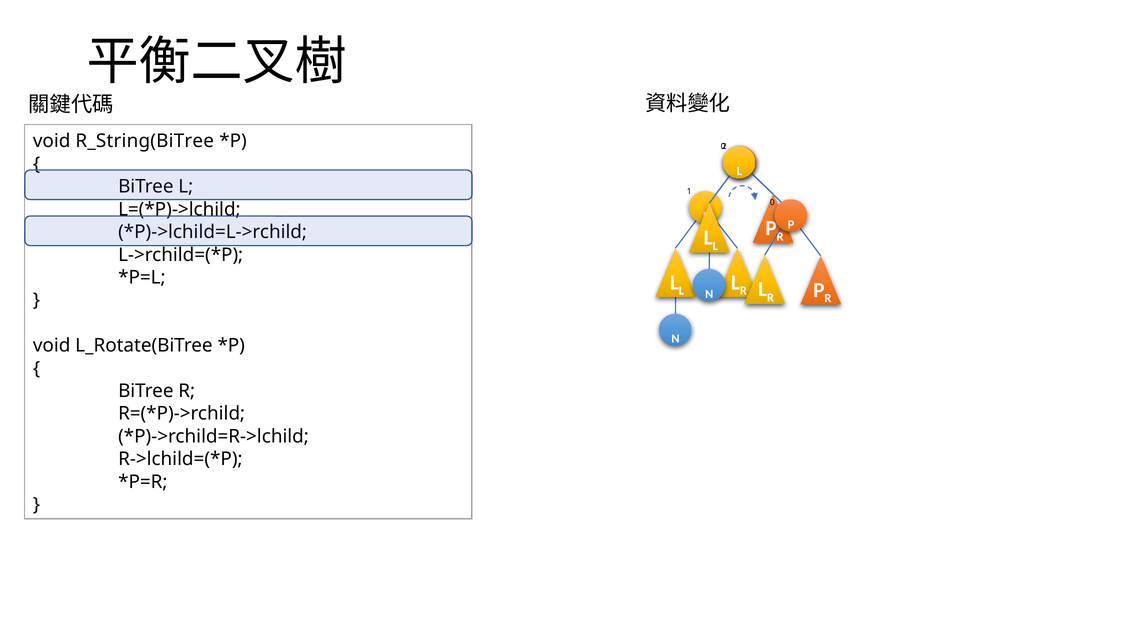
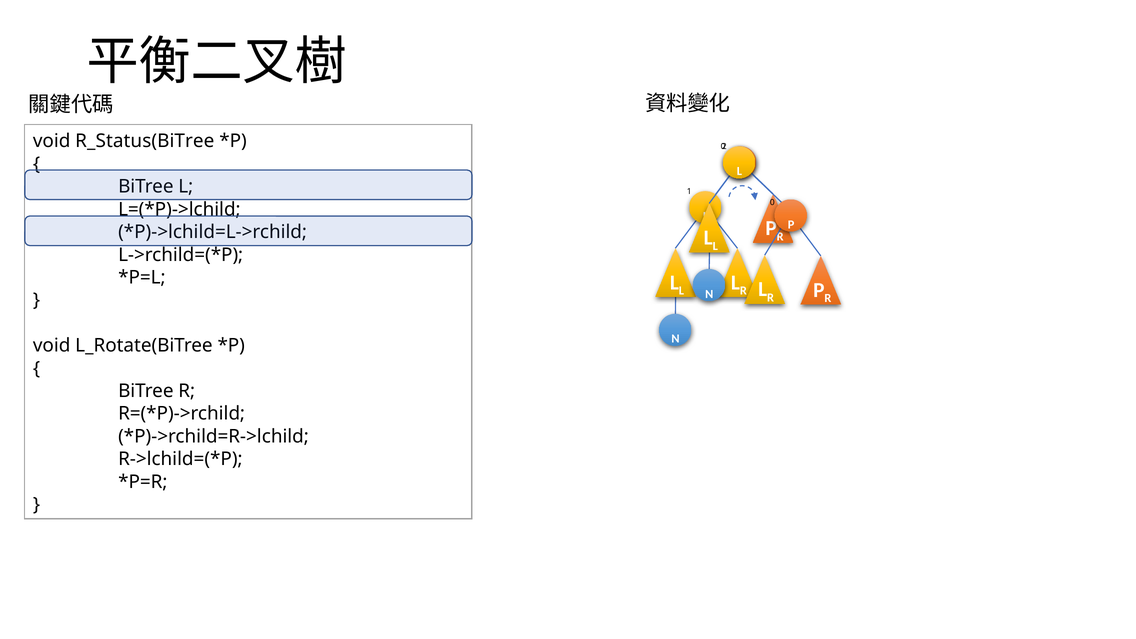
R_String(BiTree: R_String(BiTree -> R_Status(BiTree
